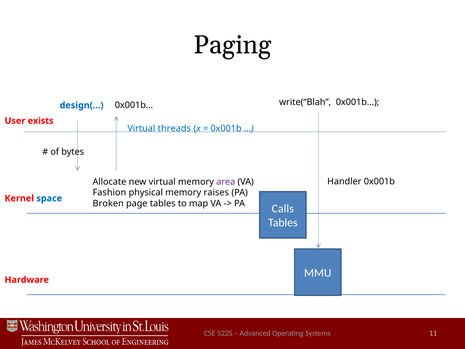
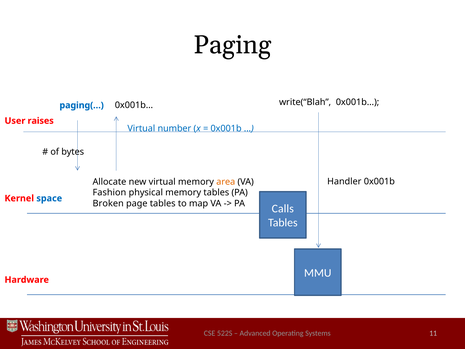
design(…: design(… -> paging(…
exists: exists -> raises
threads: threads -> number
area colour: purple -> orange
memory raises: raises -> tables
